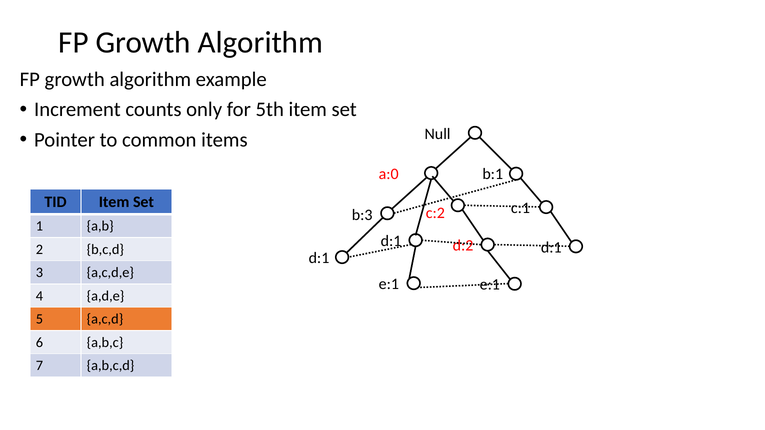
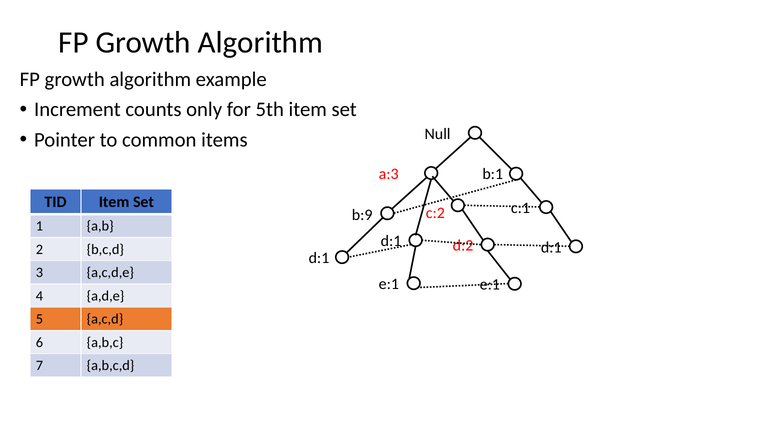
a:0: a:0 -> a:3
b:3: b:3 -> b:9
